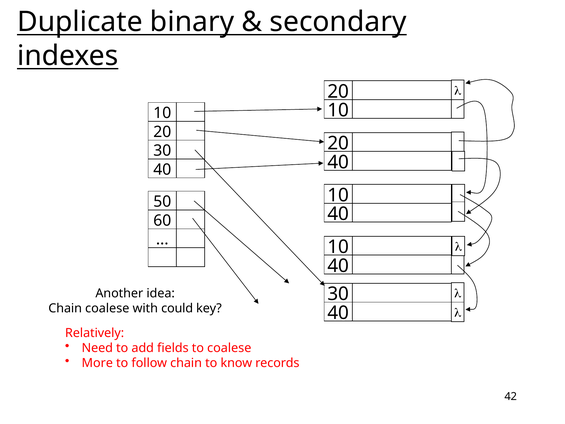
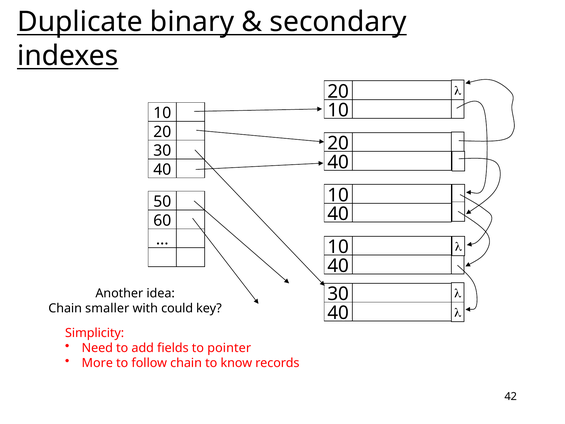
Chain coalese: coalese -> smaller
Relatively: Relatively -> Simplicity
to coalese: coalese -> pointer
